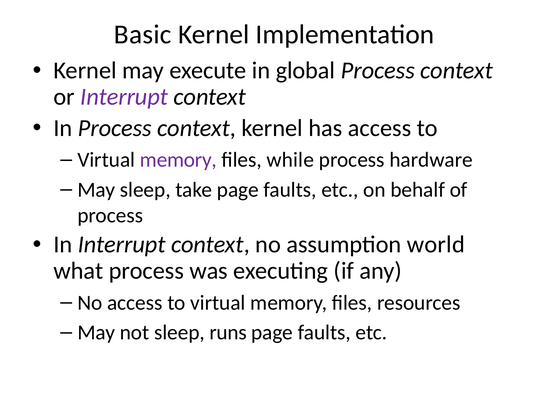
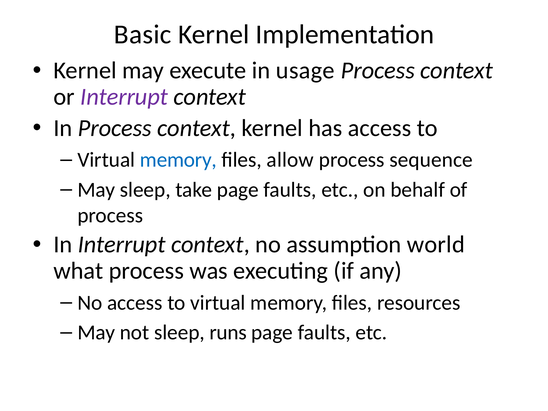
global: global -> usage
memory at (178, 160) colour: purple -> blue
while: while -> allow
hardware: hardware -> sequence
